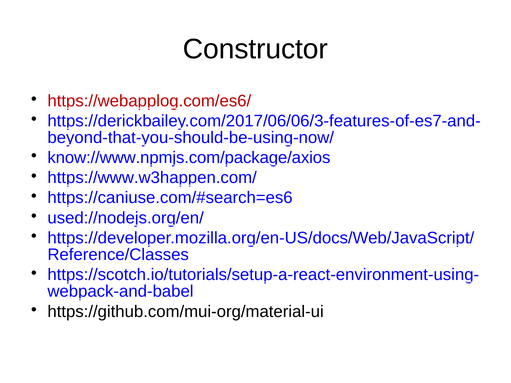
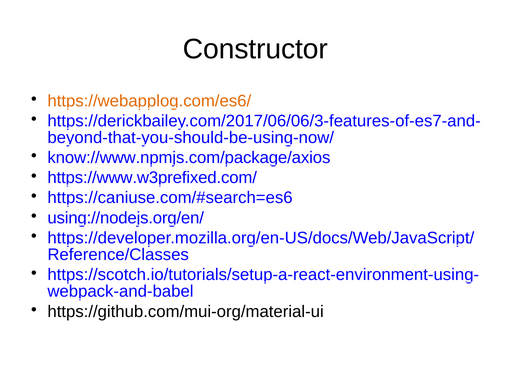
https://webapplog.com/es6/ colour: red -> orange
https://www.w3happen.com/: https://www.w3happen.com/ -> https://www.w3prefixed.com/
used://nodejs.org/en/: used://nodejs.org/en/ -> using://nodejs.org/en/
